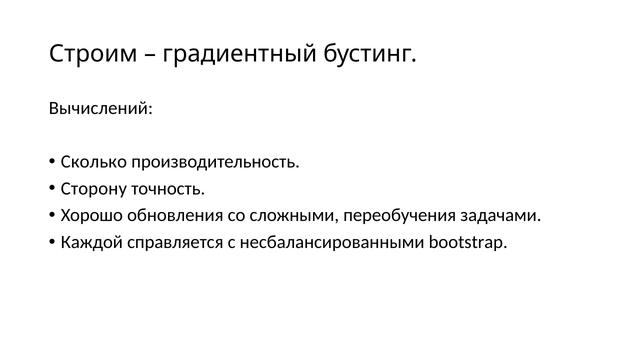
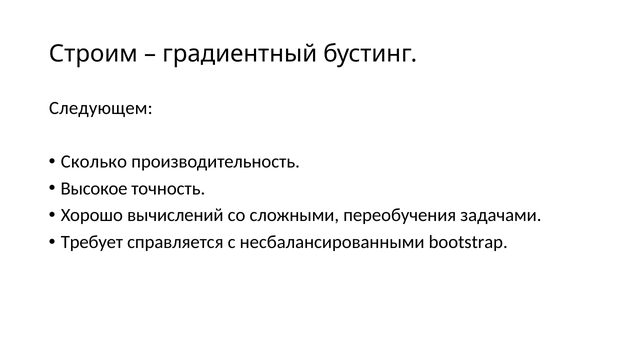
Вычислений: Вычислений -> Следующем
Сторону: Сторону -> Высокое
обновления: обновления -> вычислений
Каждой: Каждой -> Требует
